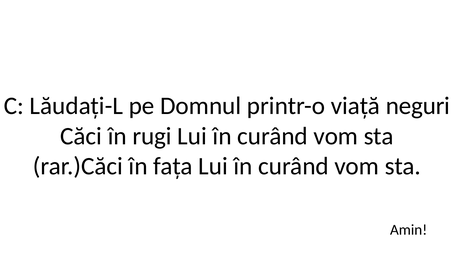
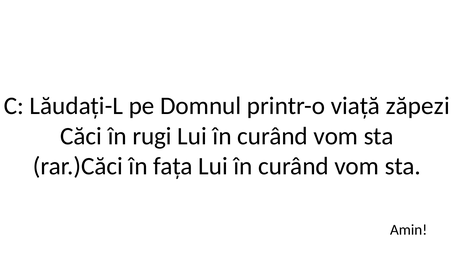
neguri: neguri -> zăpezi
